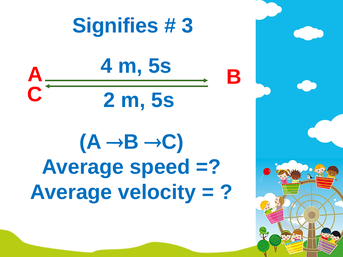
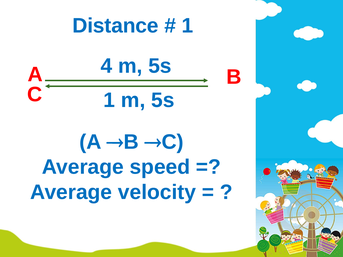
Signifies: Signifies -> Distance
3 at (188, 26): 3 -> 1
C 2: 2 -> 1
